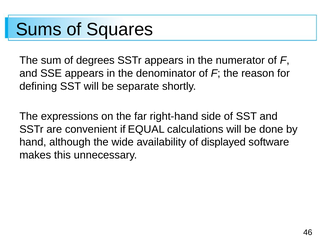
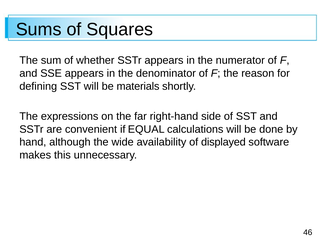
degrees: degrees -> whether
separate: separate -> materials
